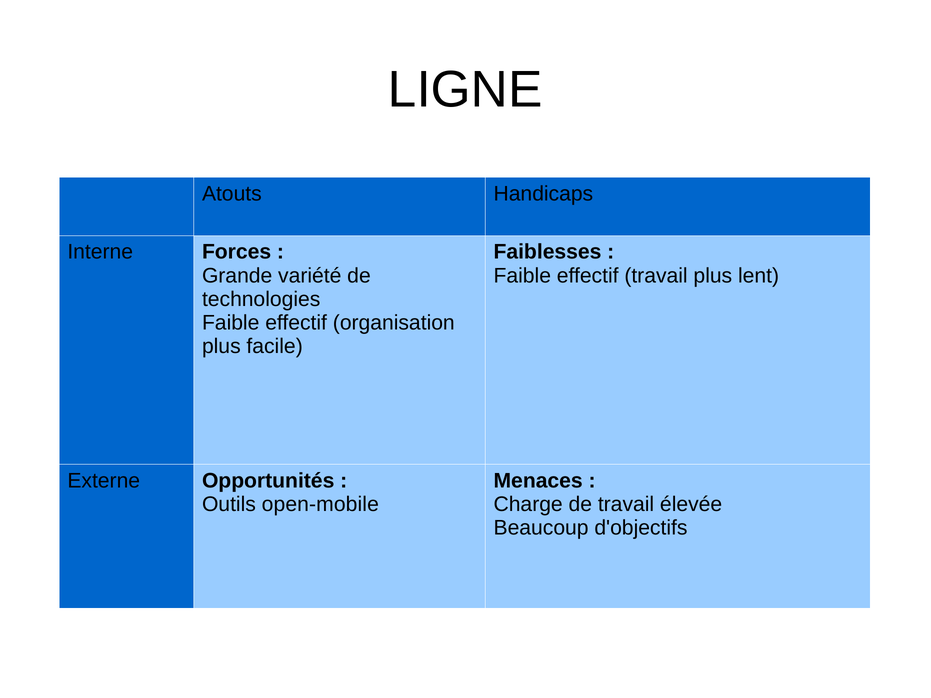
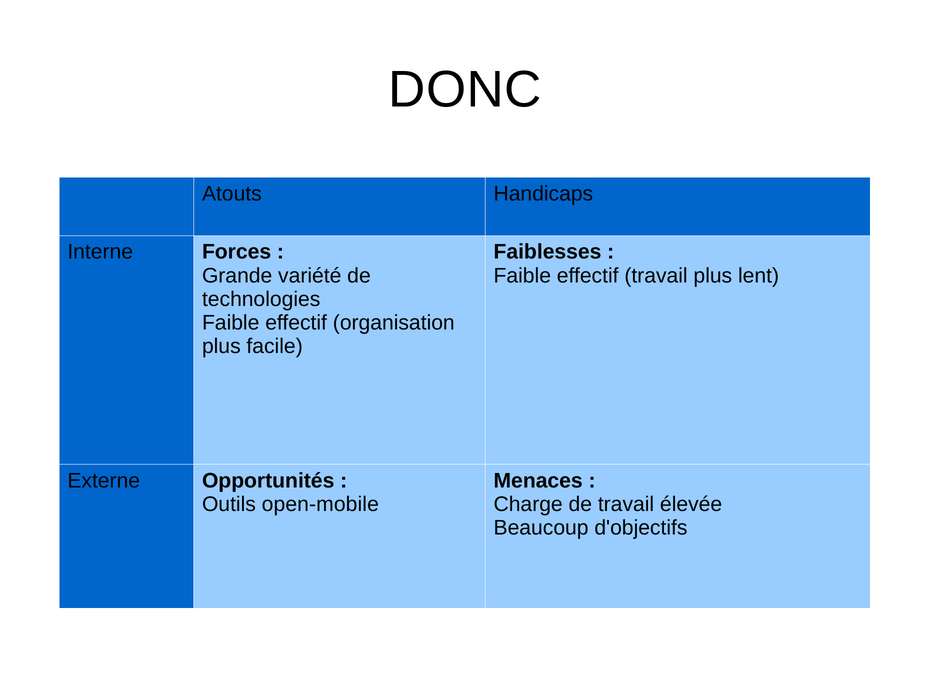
LIGNE: LIGNE -> DONC
